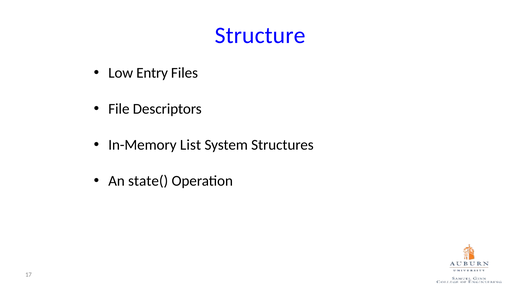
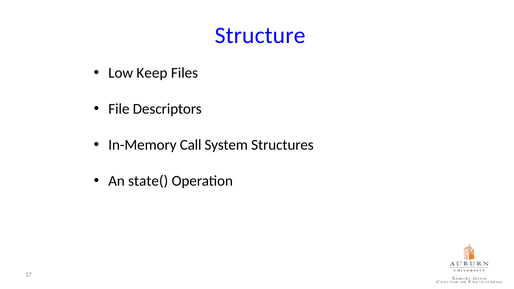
Entry: Entry -> Keep
List: List -> Call
